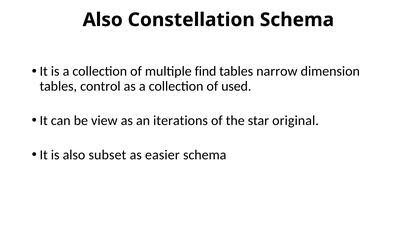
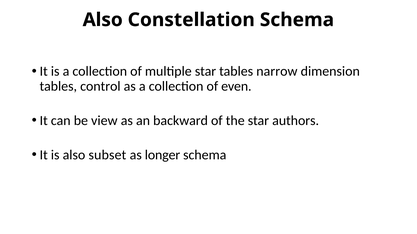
multiple find: find -> star
used: used -> even
iterations: iterations -> backward
original: original -> authors
easier: easier -> longer
